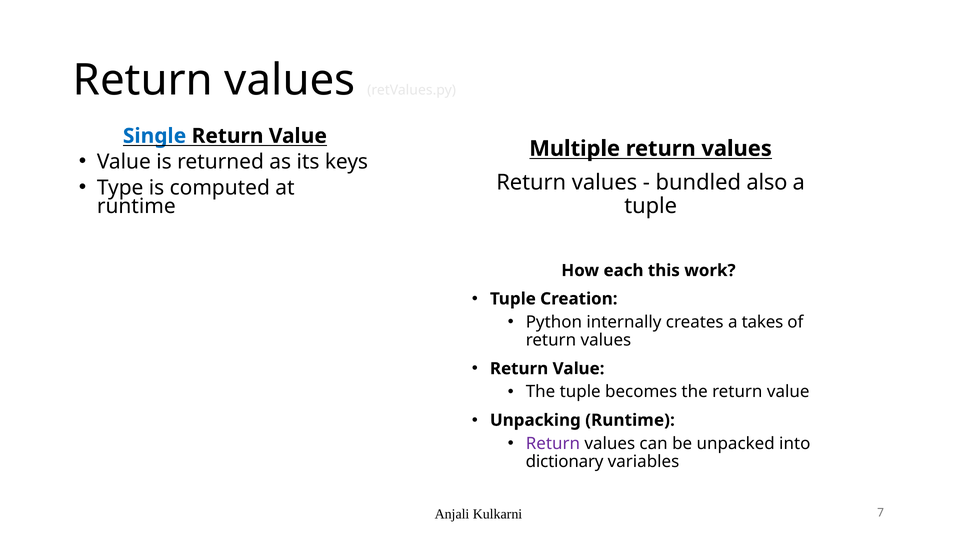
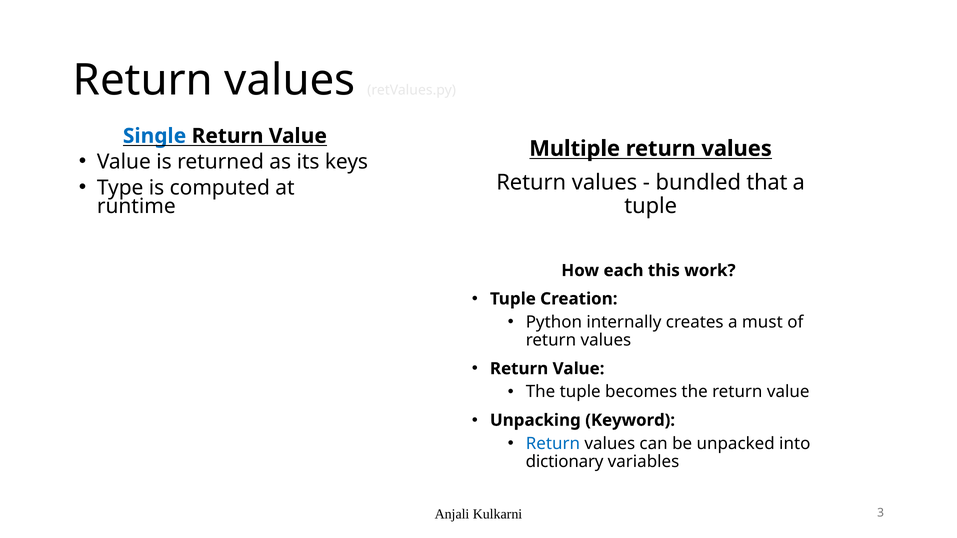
also: also -> that
takes: takes -> must
Unpacking Runtime: Runtime -> Keyword
Return at (553, 444) colour: purple -> blue
7: 7 -> 3
